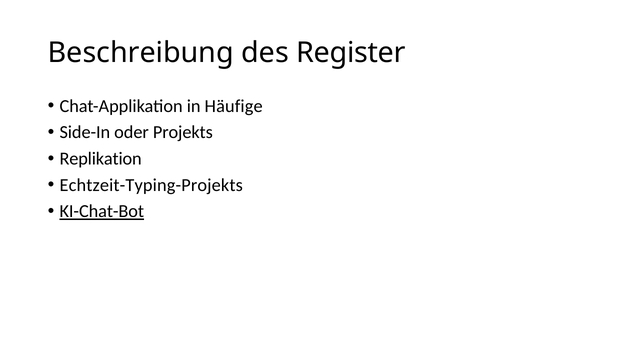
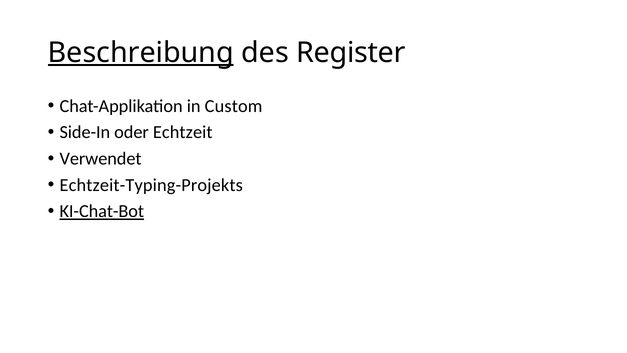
Beschreibung underline: none -> present
Häufige: Häufige -> Custom
Projekts: Projekts -> Echtzeit
Replikation: Replikation -> Verwendet
